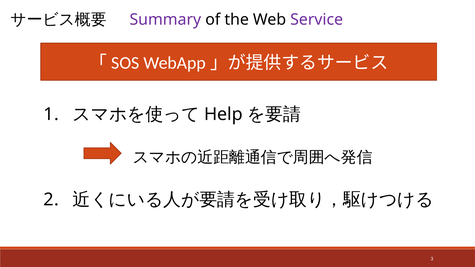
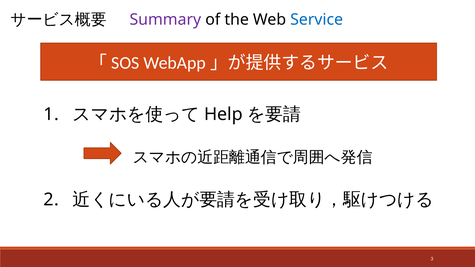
Service colour: purple -> blue
